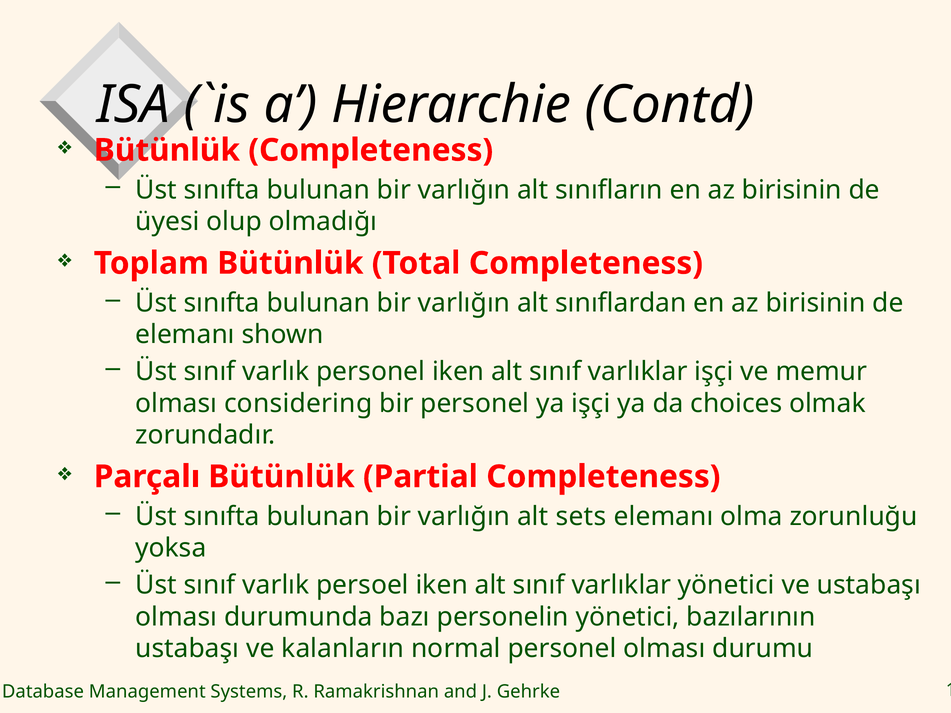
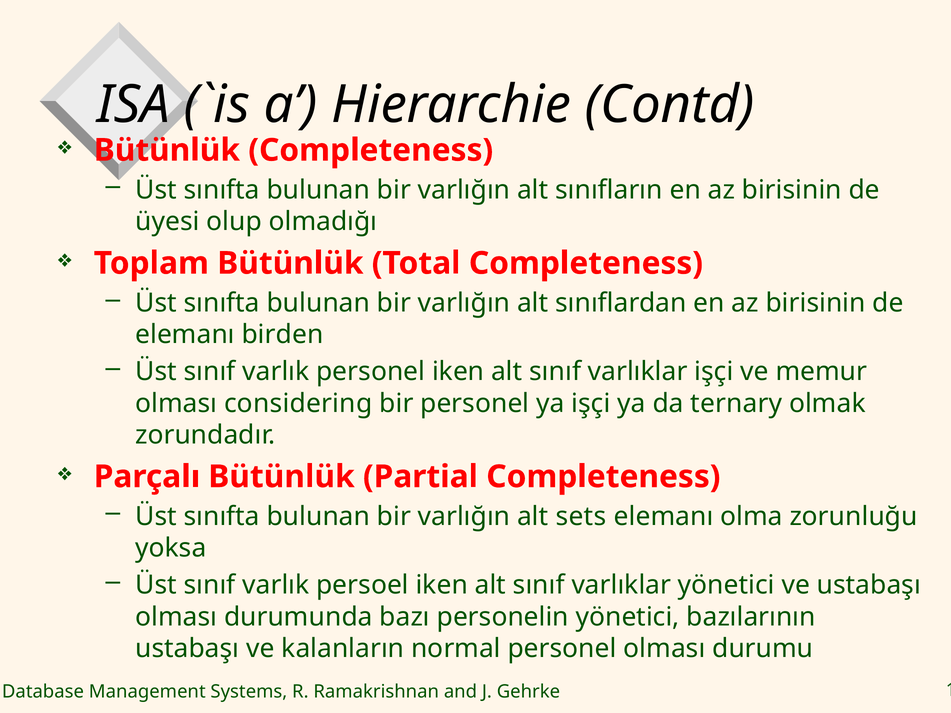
shown: shown -> birden
choices: choices -> ternary
